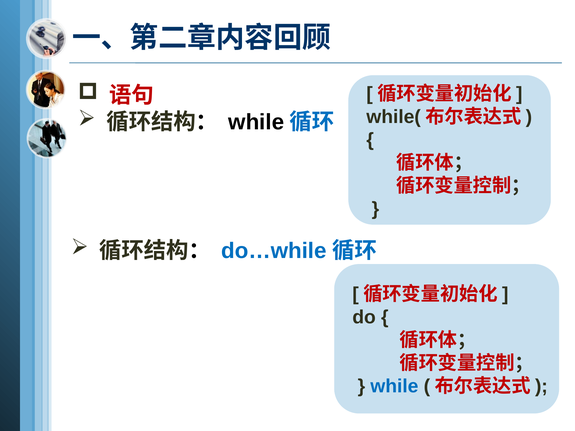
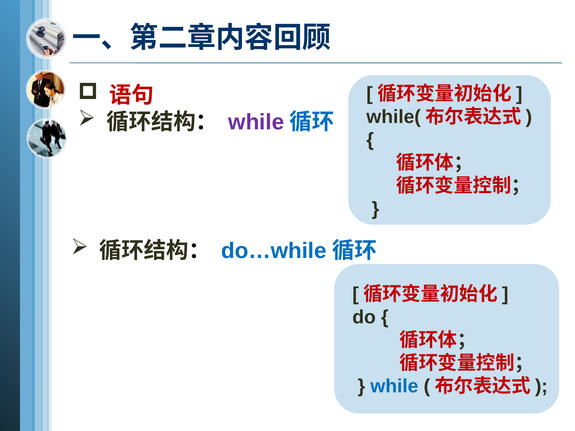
while at (256, 122) colour: black -> purple
